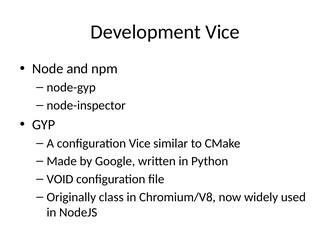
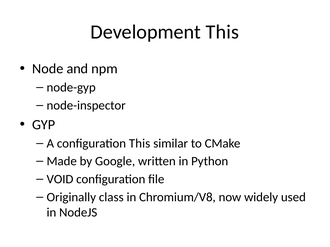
Development Vice: Vice -> This
configuration Vice: Vice -> This
